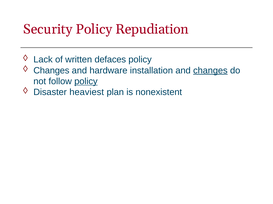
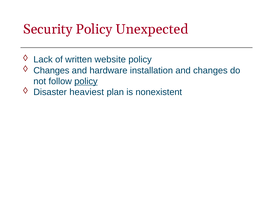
Repudiation: Repudiation -> Unexpected
defaces: defaces -> website
changes at (210, 71) underline: present -> none
